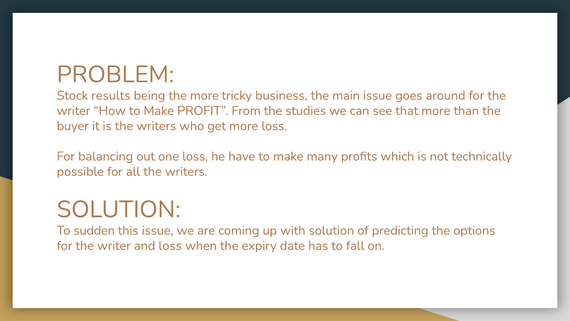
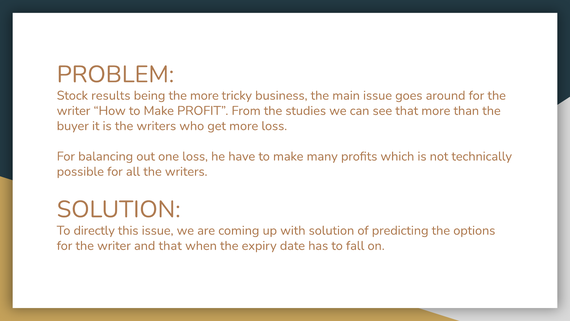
sudden: sudden -> directly
and loss: loss -> that
